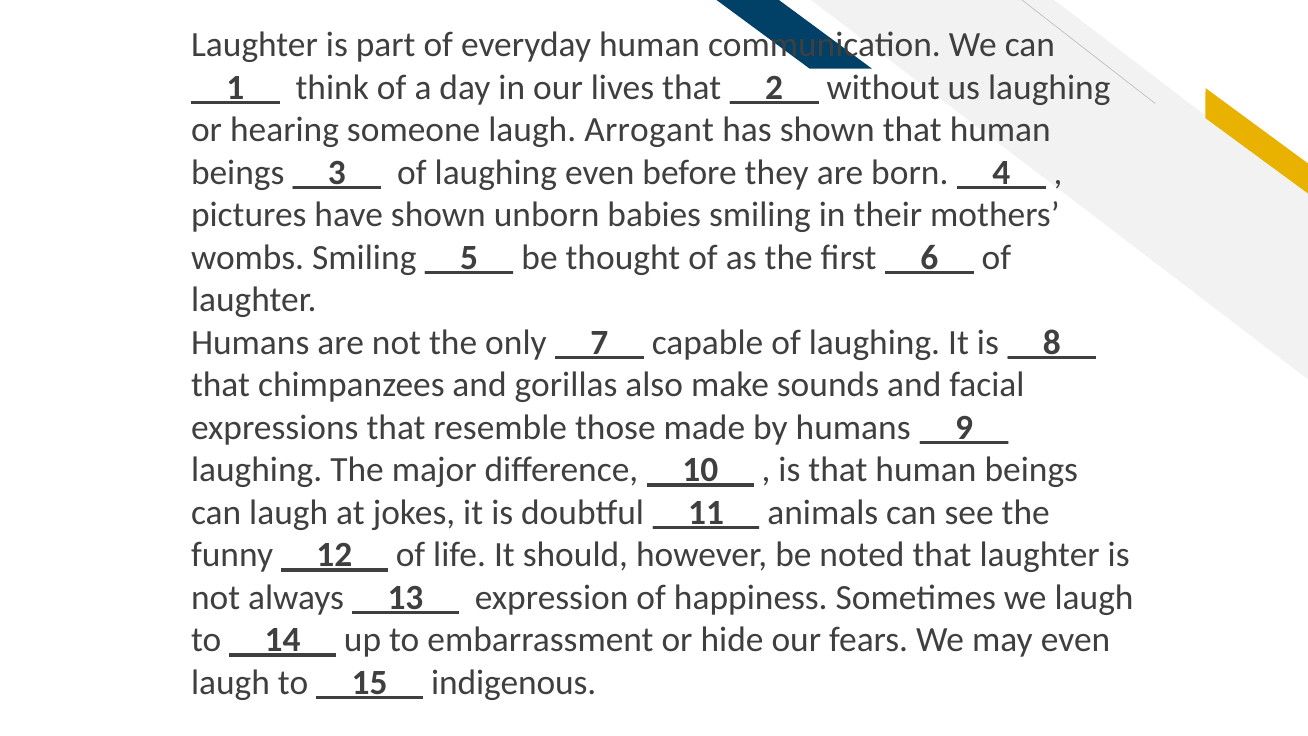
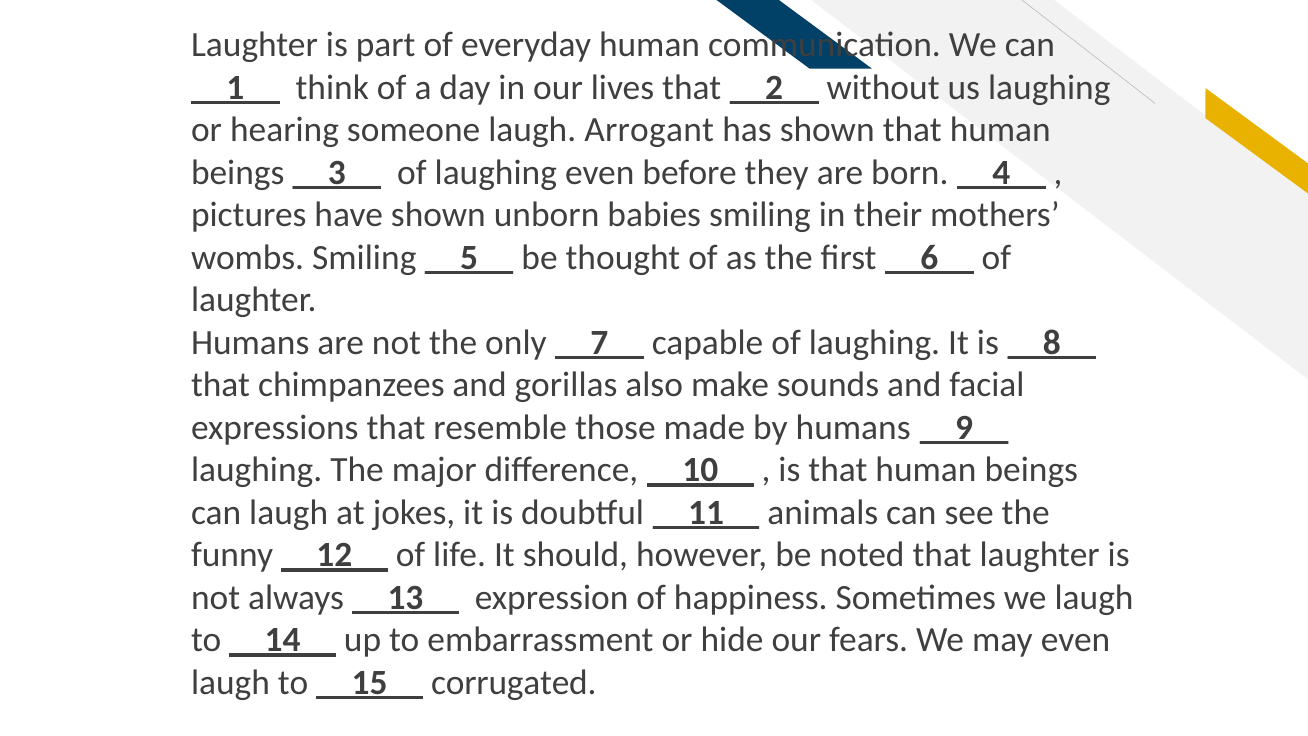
indigenous: indigenous -> corrugated
